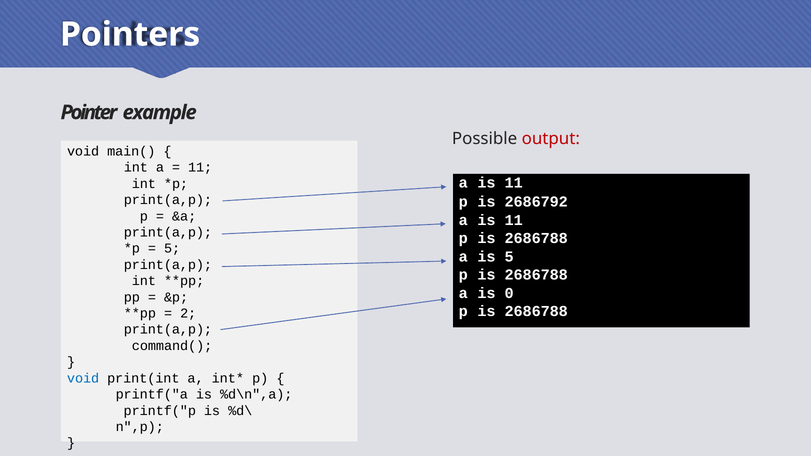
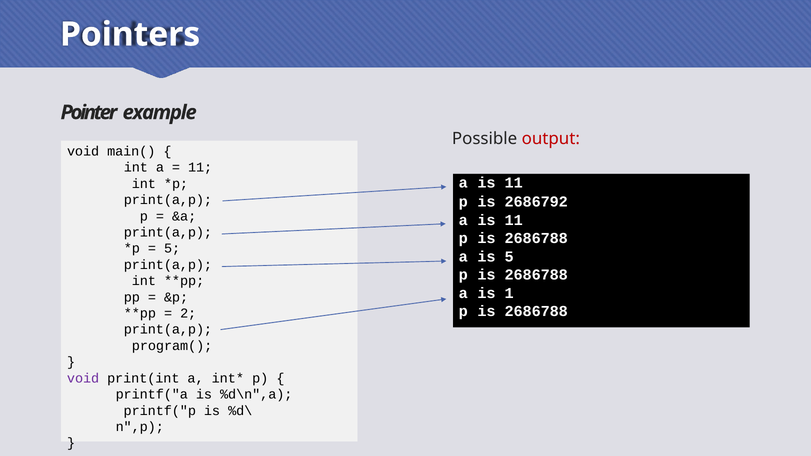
0: 0 -> 1
command(: command( -> program(
void at (83, 378) colour: blue -> purple
